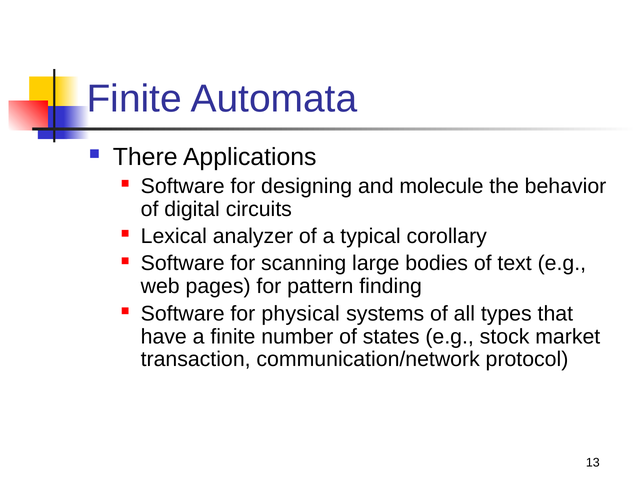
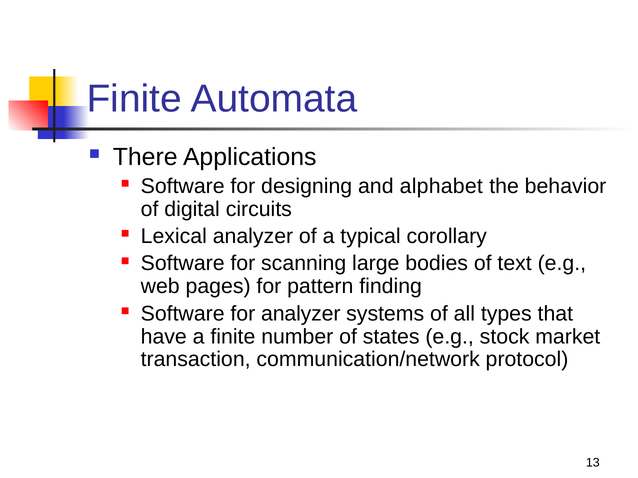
molecule: molecule -> alphabet
for physical: physical -> analyzer
